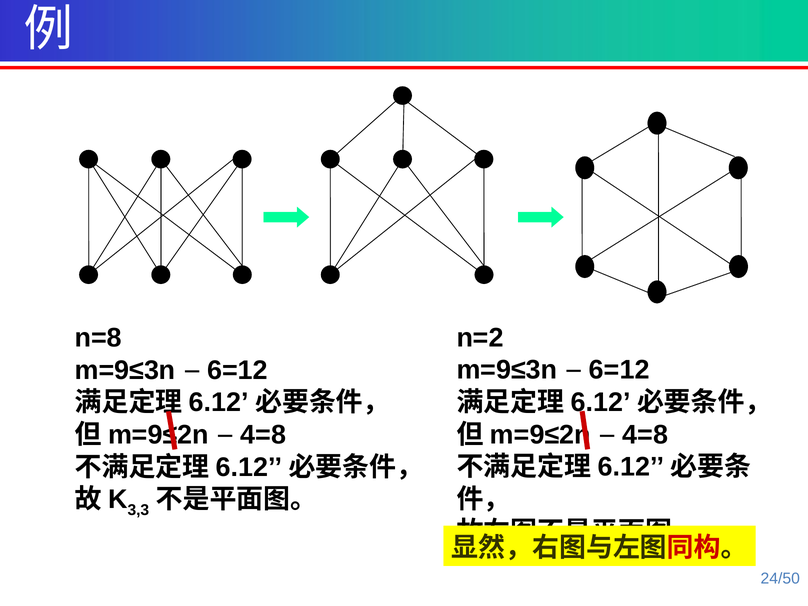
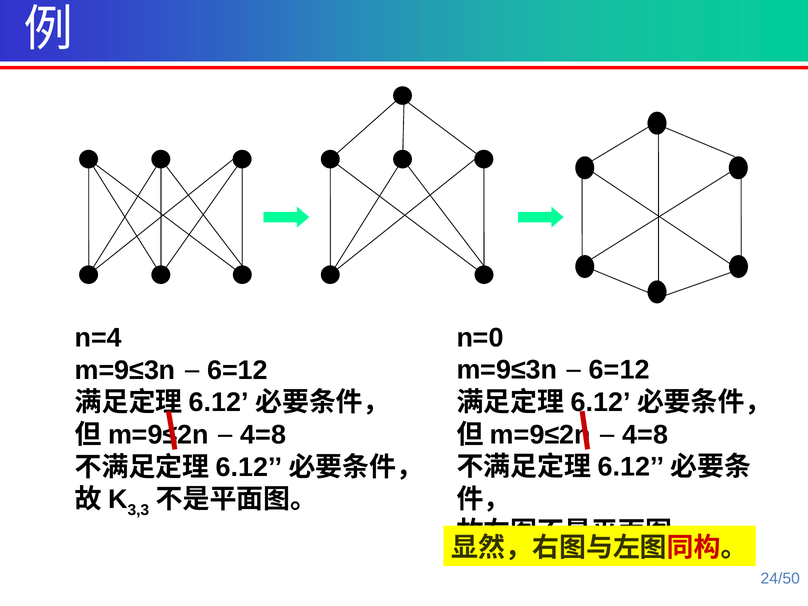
n=2: n=2 -> n=0
n=8: n=8 -> n=4
